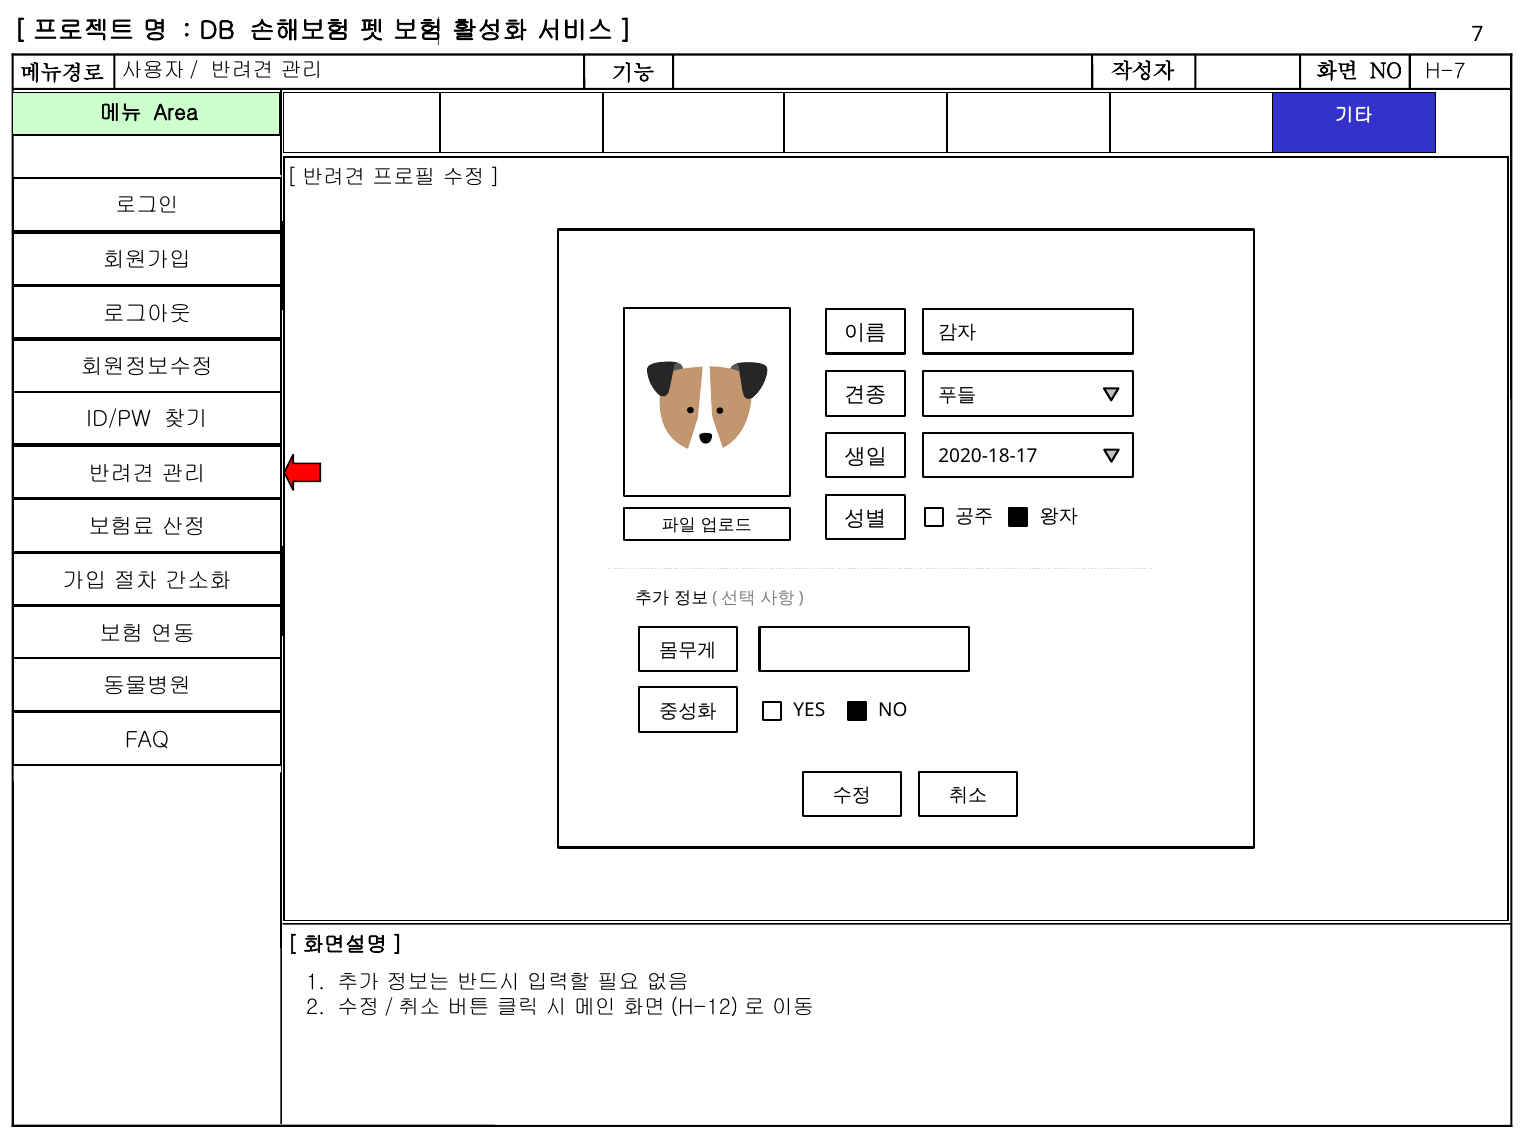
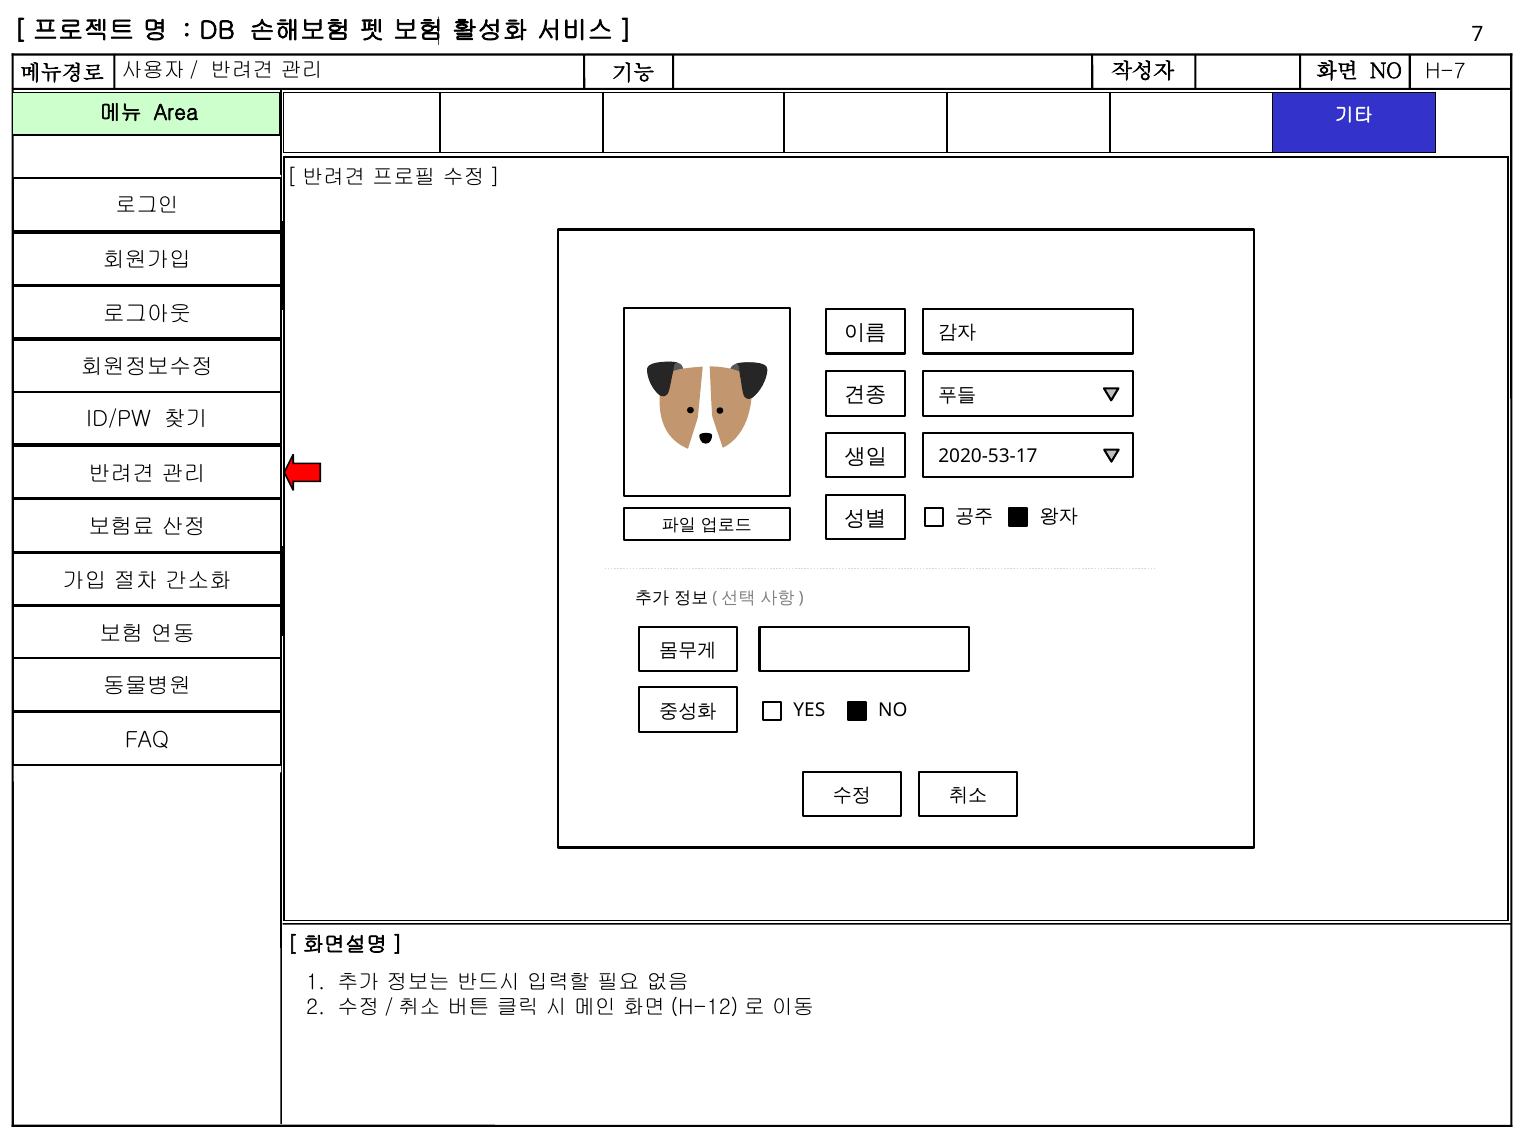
2020-18-17: 2020-18-17 -> 2020-53-17
